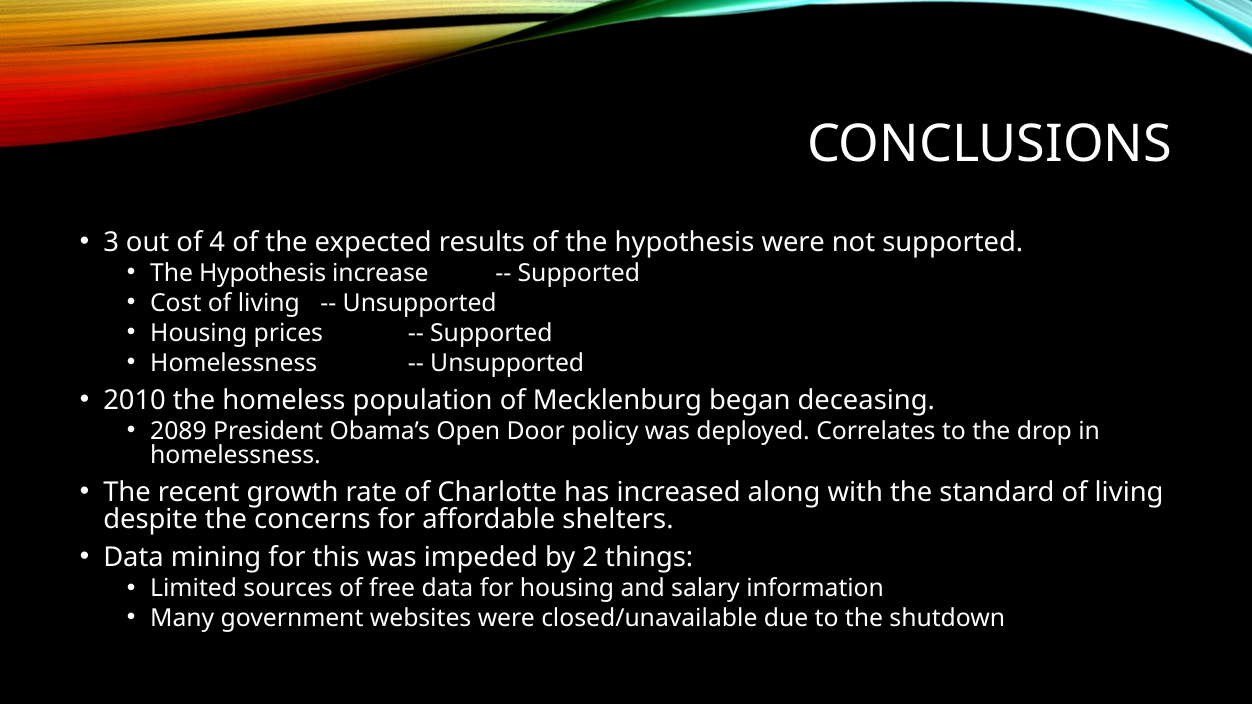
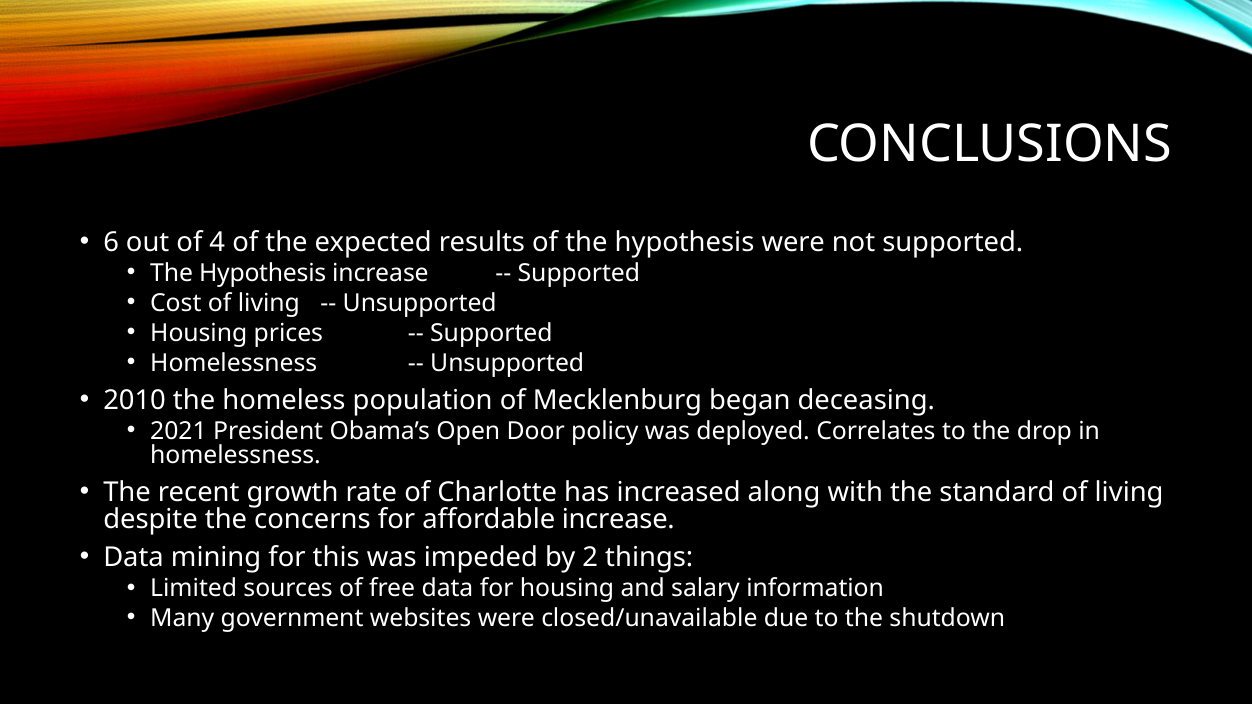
3: 3 -> 6
2089: 2089 -> 2021
affordable shelters: shelters -> increase
